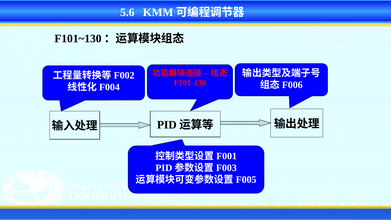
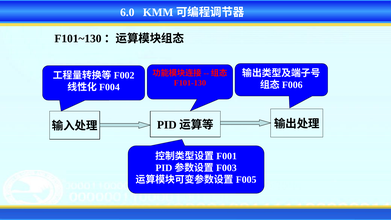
5.6: 5.6 -> 6.0
